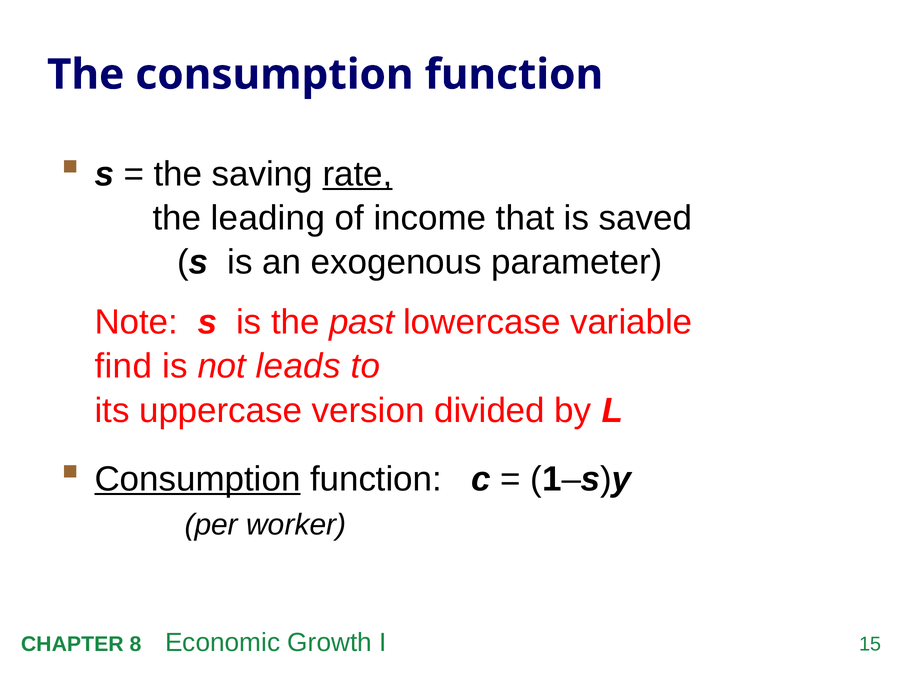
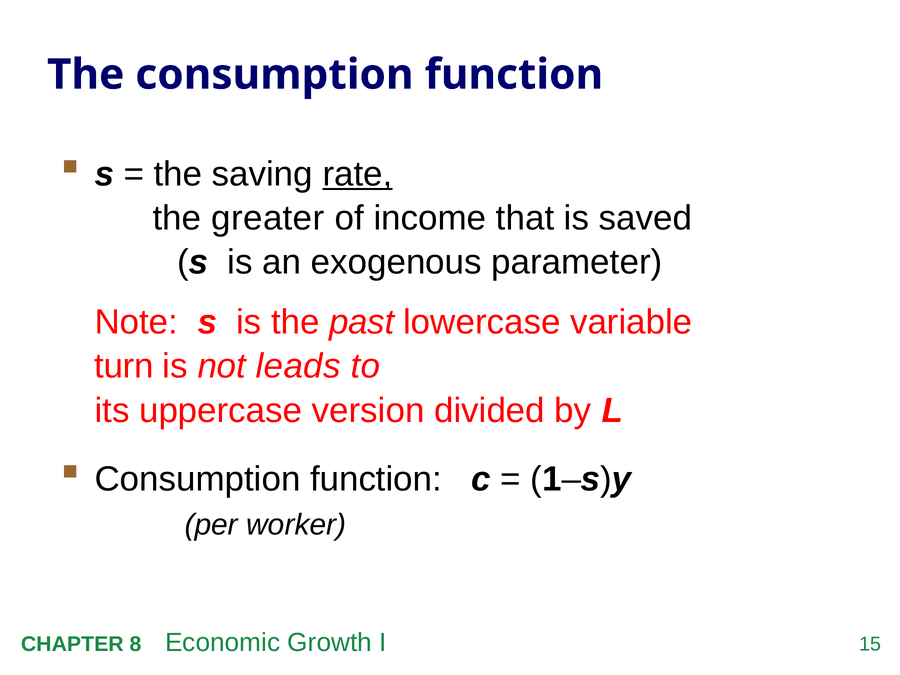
leading: leading -> greater
find: find -> turn
Consumption at (198, 479) underline: present -> none
